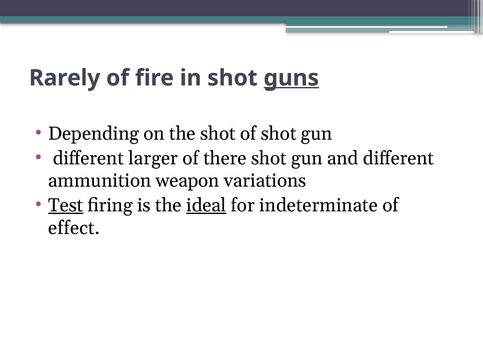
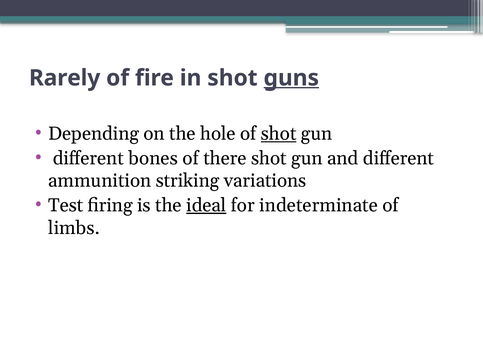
the shot: shot -> hole
shot at (279, 134) underline: none -> present
larger: larger -> bones
weapon: weapon -> striking
Test underline: present -> none
effect: effect -> limbs
